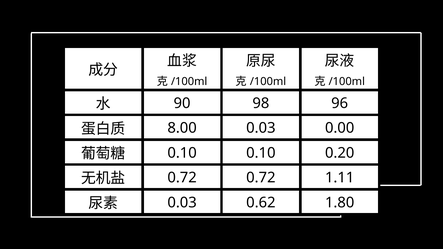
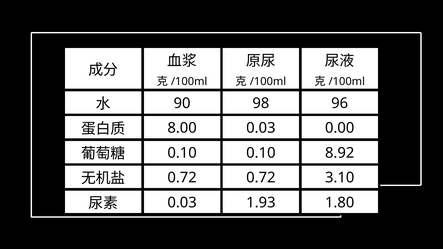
0.20: 0.20 -> 8.92
1.11: 1.11 -> 3.10
0.62: 0.62 -> 1.93
